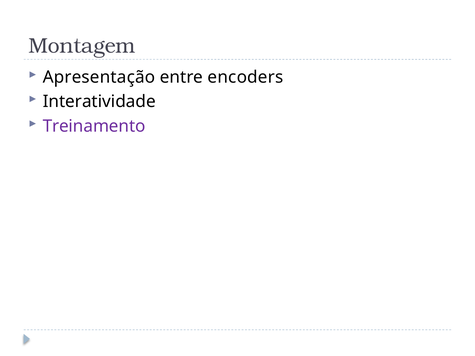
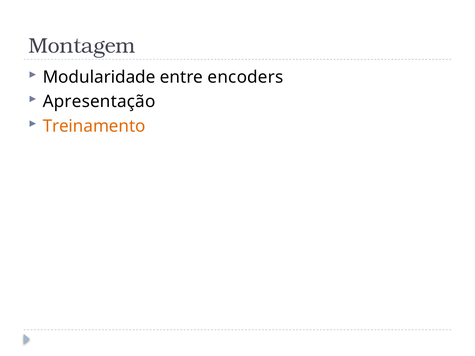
Apresentação: Apresentação -> Modularidade
Interatividade: Interatividade -> Apresentação
Treinamento colour: purple -> orange
